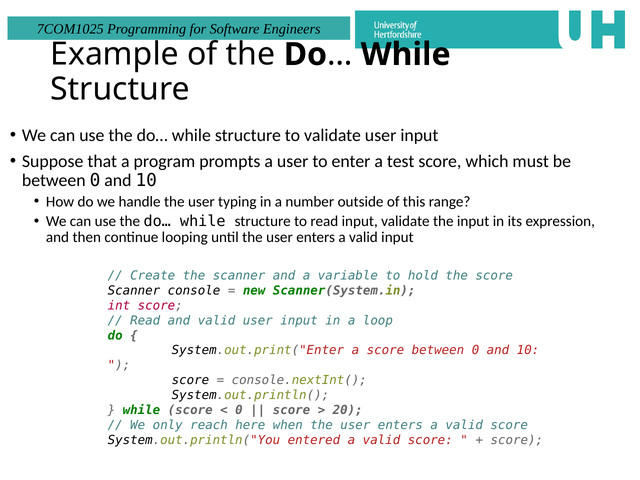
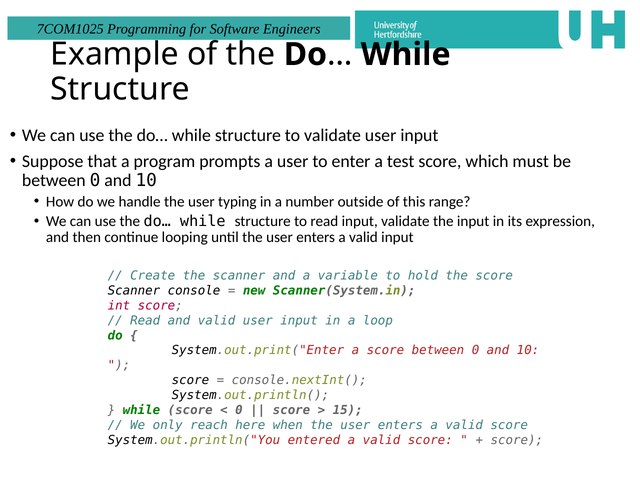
20: 20 -> 15
